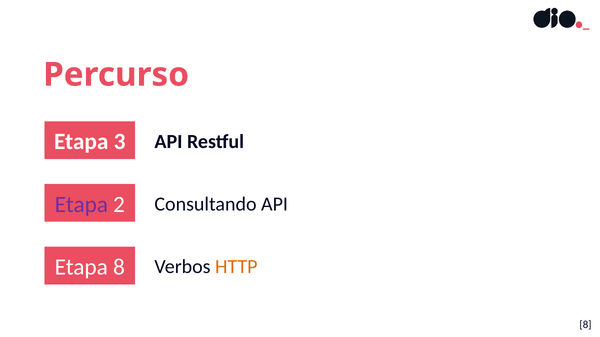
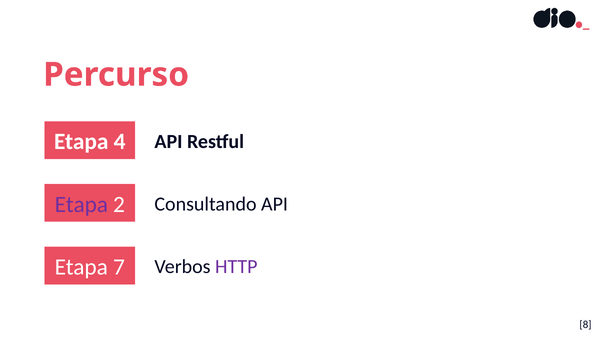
3: 3 -> 4
Etapa 8: 8 -> 7
HTTP colour: orange -> purple
